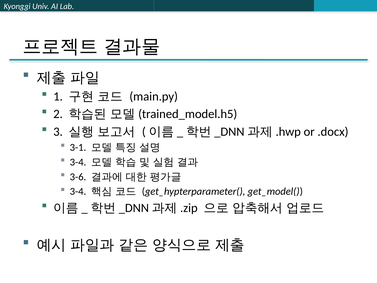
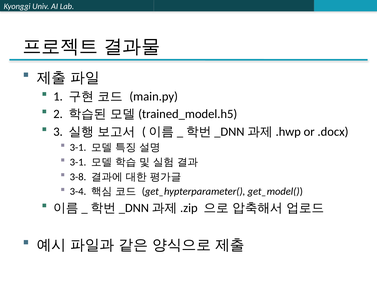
3-4 at (78, 162): 3-4 -> 3-1
3-6: 3-6 -> 3-8
